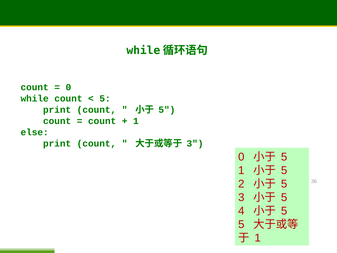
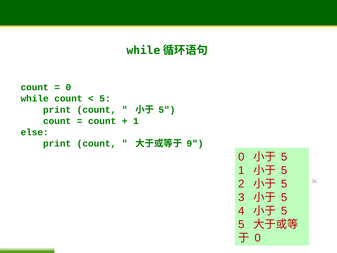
3 at (195, 143): 3 -> 9
1 at (258, 238): 1 -> 0
